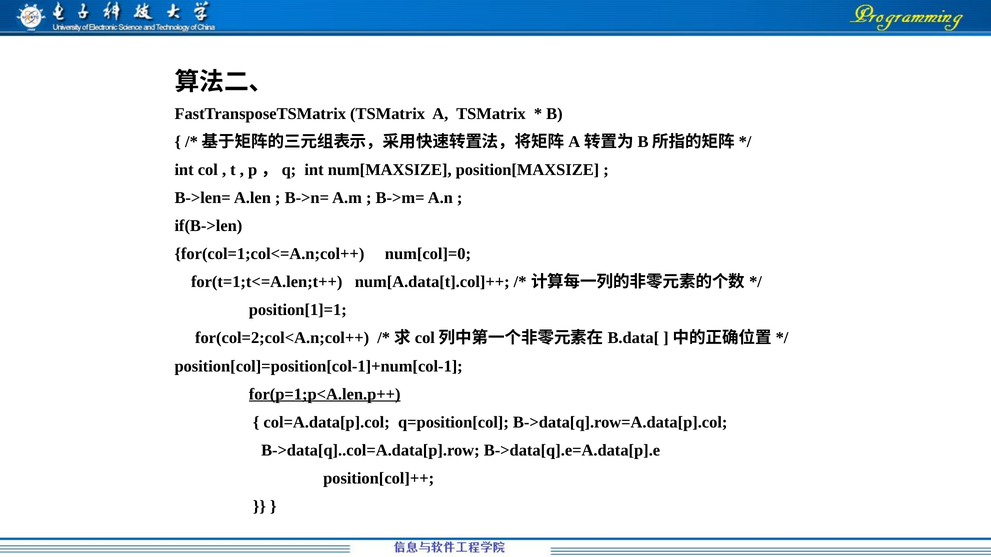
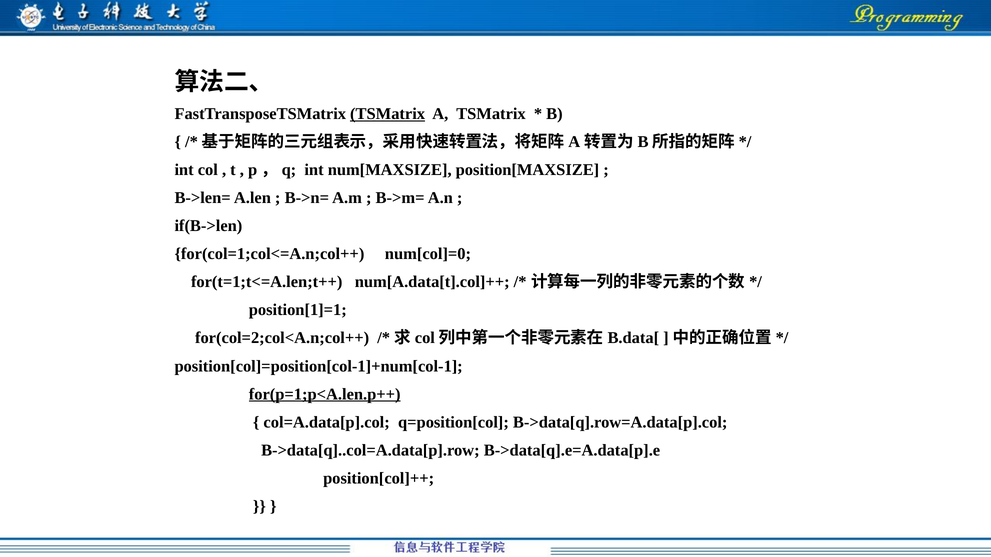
TSMatrix at (388, 114) underline: none -> present
